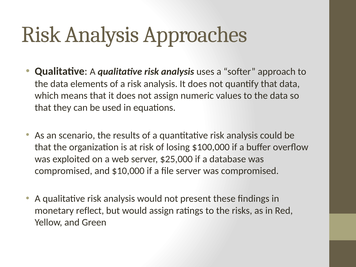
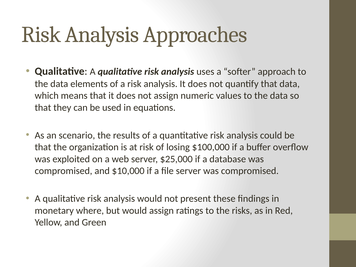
reflect: reflect -> where
